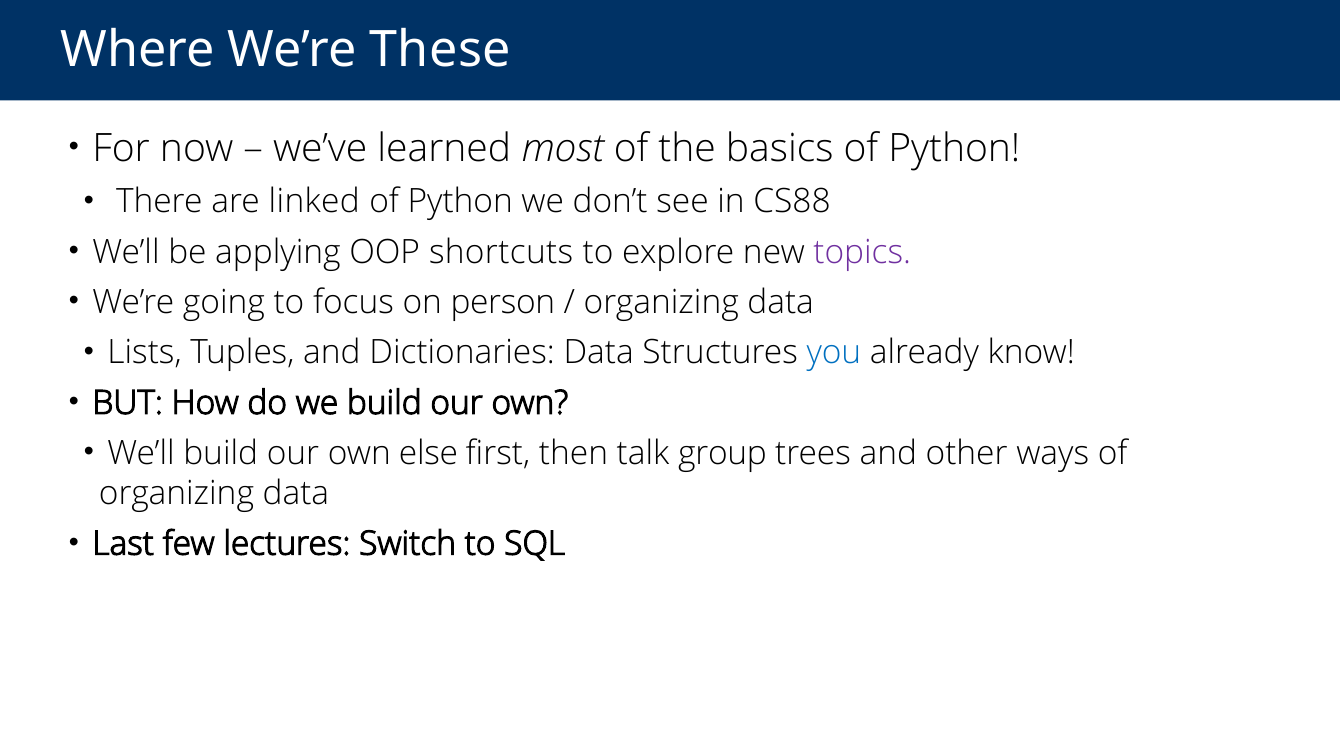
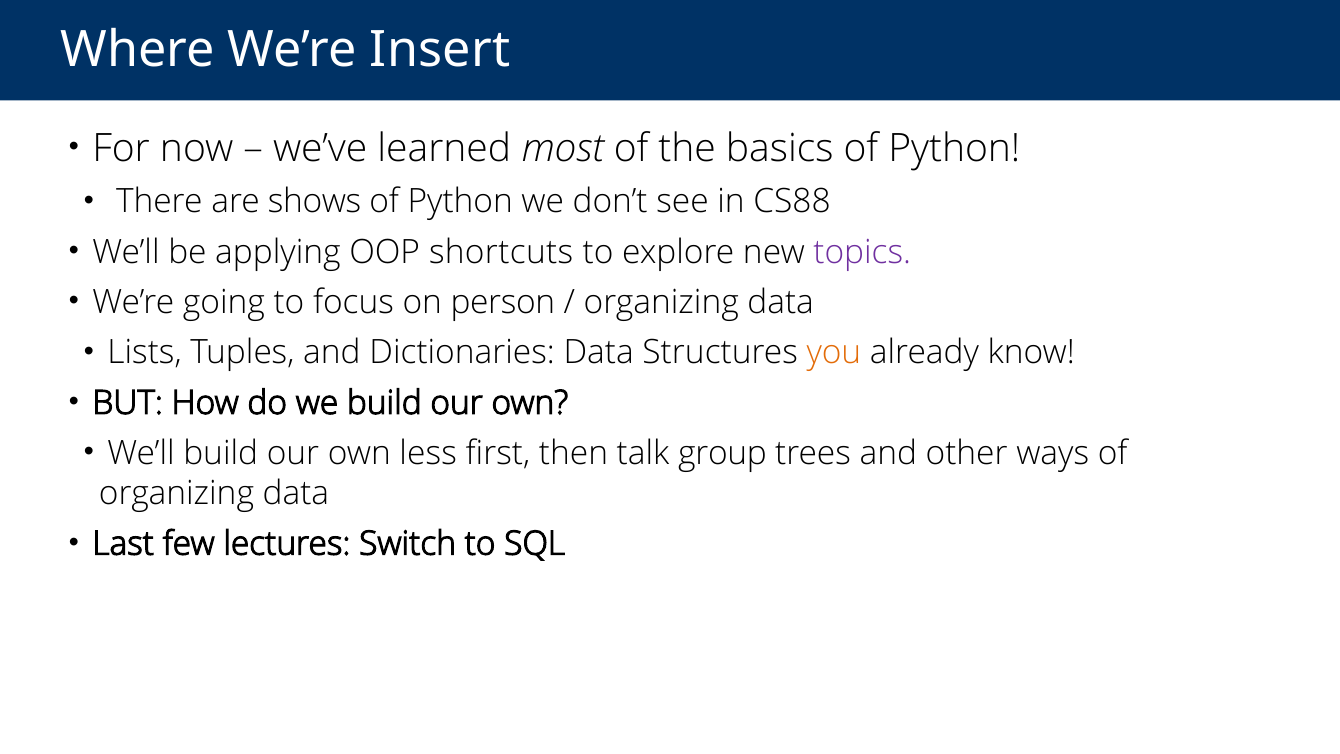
These: These -> Insert
linked: linked -> shows
you colour: blue -> orange
else: else -> less
